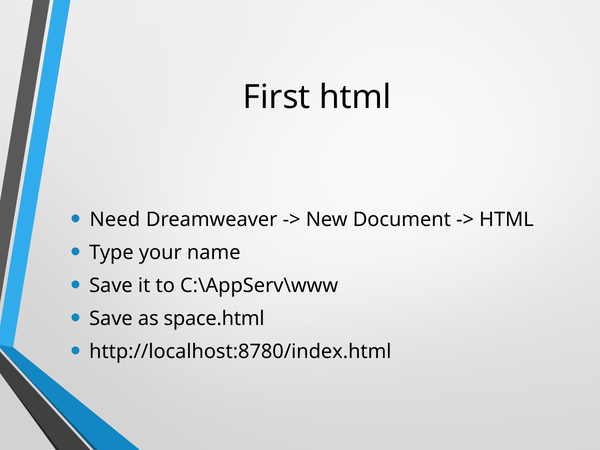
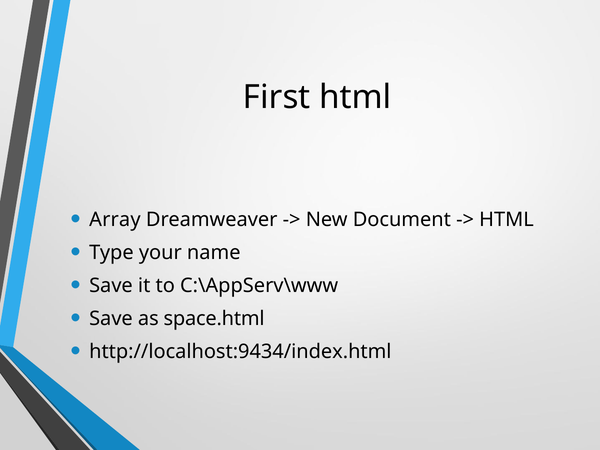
Need: Need -> Array
http://localhost:8780/index.html: http://localhost:8780/index.html -> http://localhost:9434/index.html
